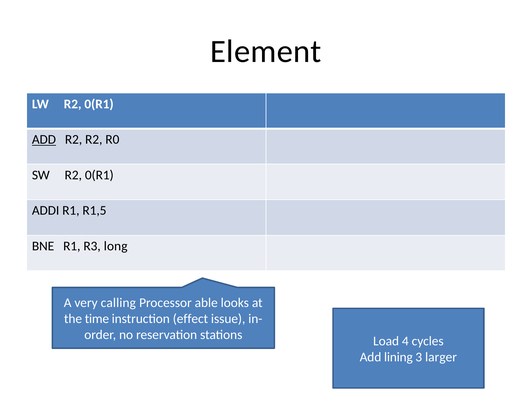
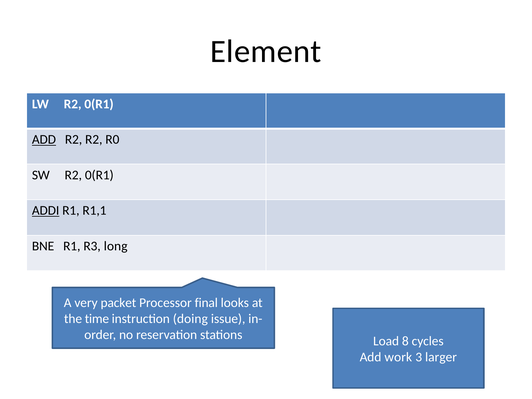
ADDI underline: none -> present
R1,5: R1,5 -> R1,1
calling: calling -> packet
able: able -> final
effect: effect -> doing
4: 4 -> 8
lining: lining -> work
